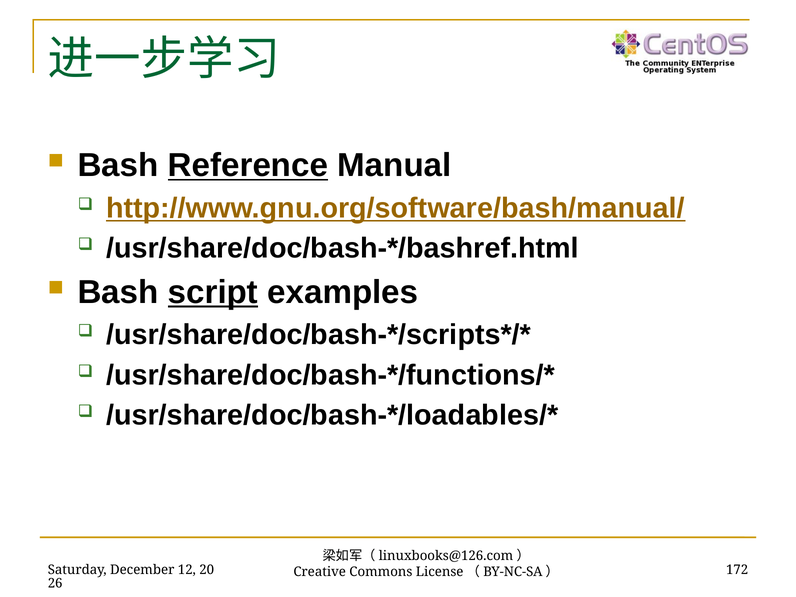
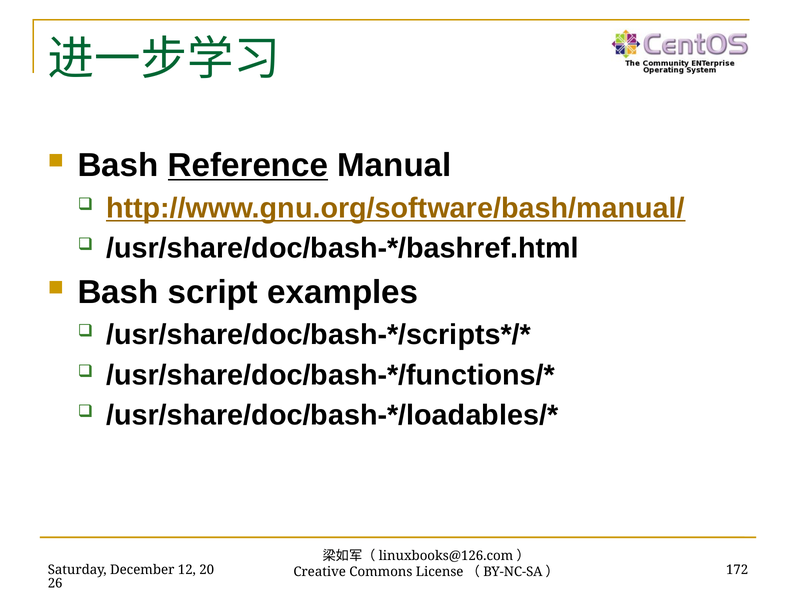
script underline: present -> none
